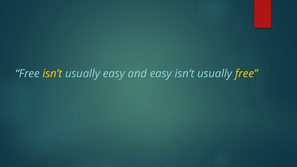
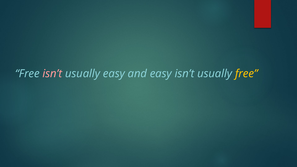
isn’t at (52, 74) colour: yellow -> pink
